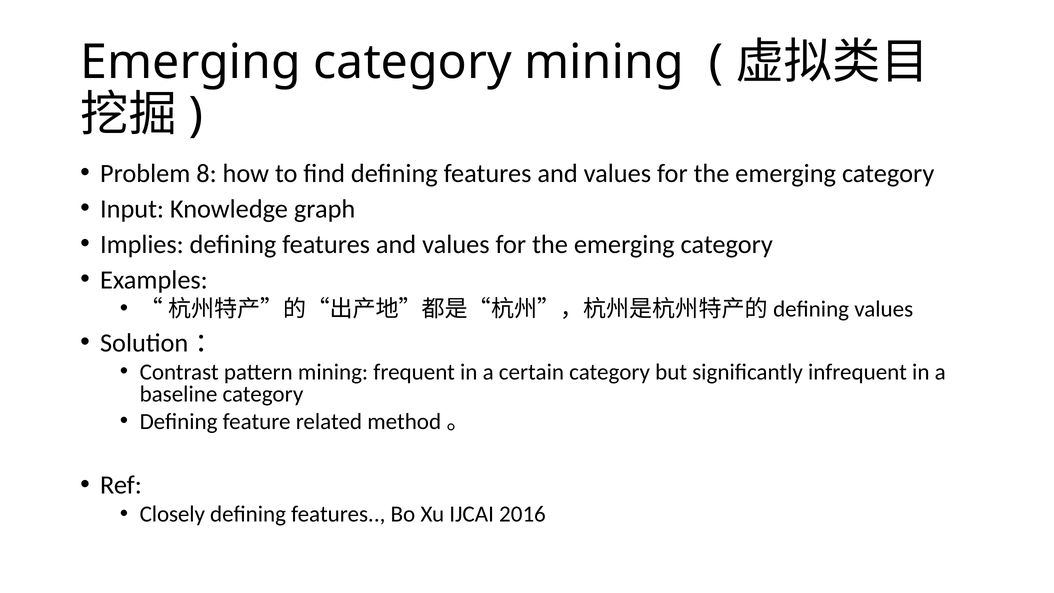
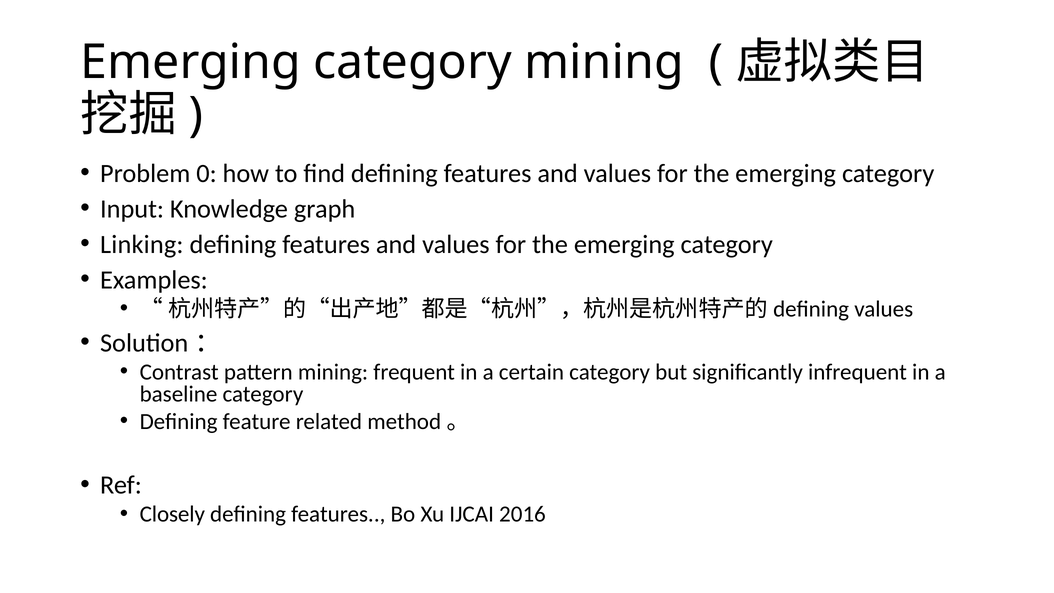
8: 8 -> 0
Implies: Implies -> Linking
